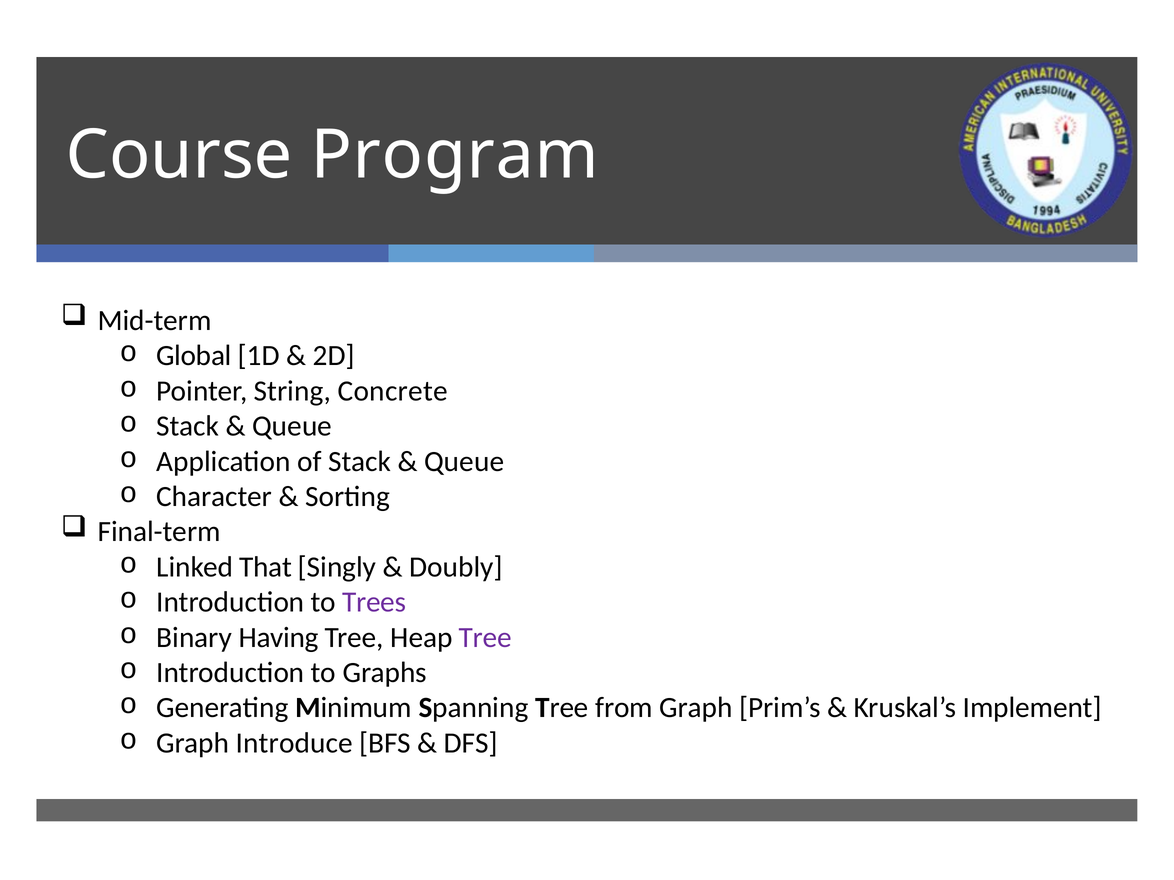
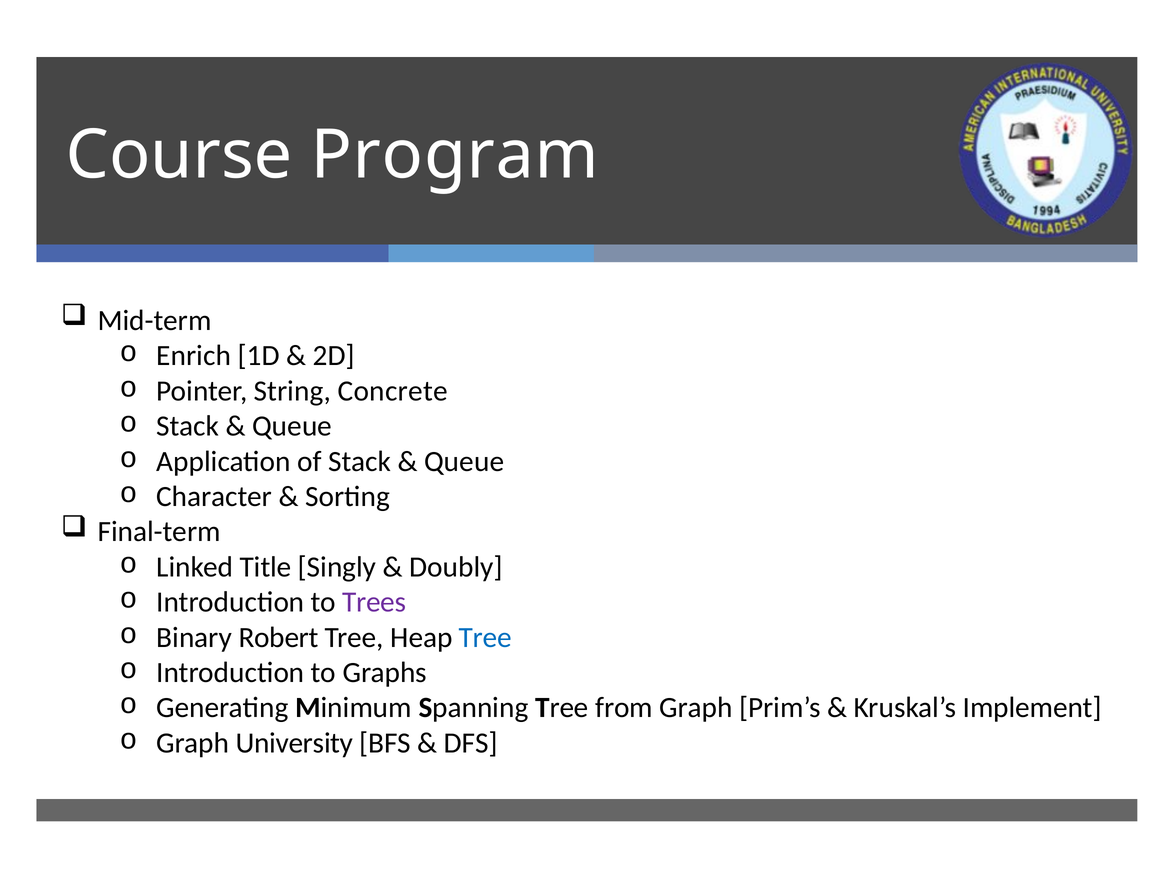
Global: Global -> Enrich
That: That -> Title
Having: Having -> Robert
Tree at (485, 638) colour: purple -> blue
Introduce: Introduce -> University
